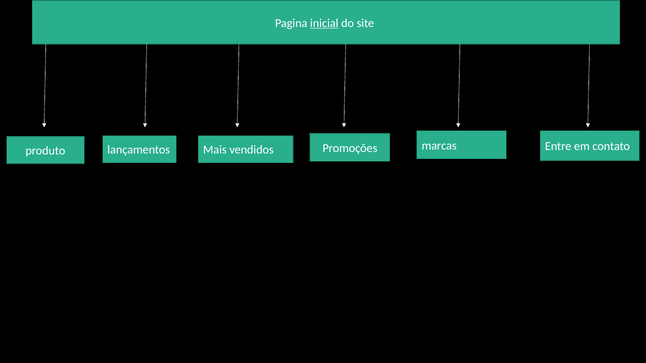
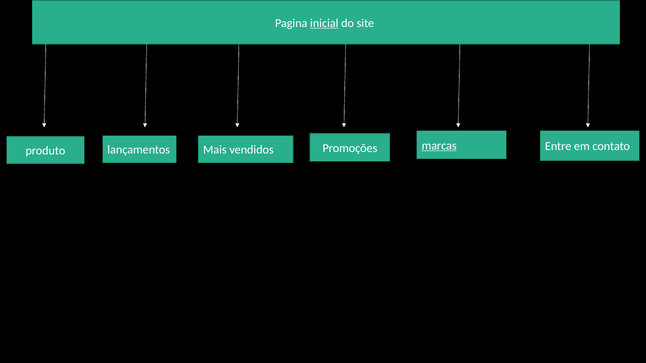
marcas underline: none -> present
